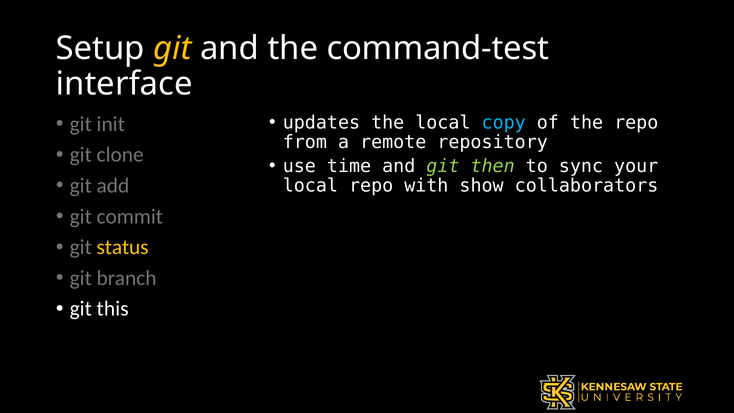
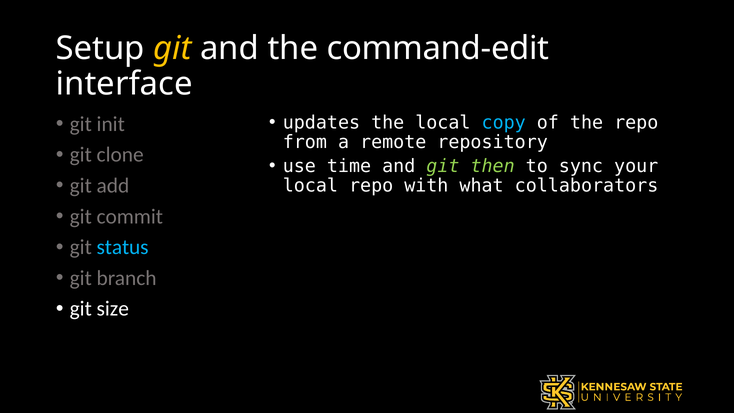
command-test: command-test -> command-edit
show: show -> what
status colour: yellow -> light blue
this: this -> size
